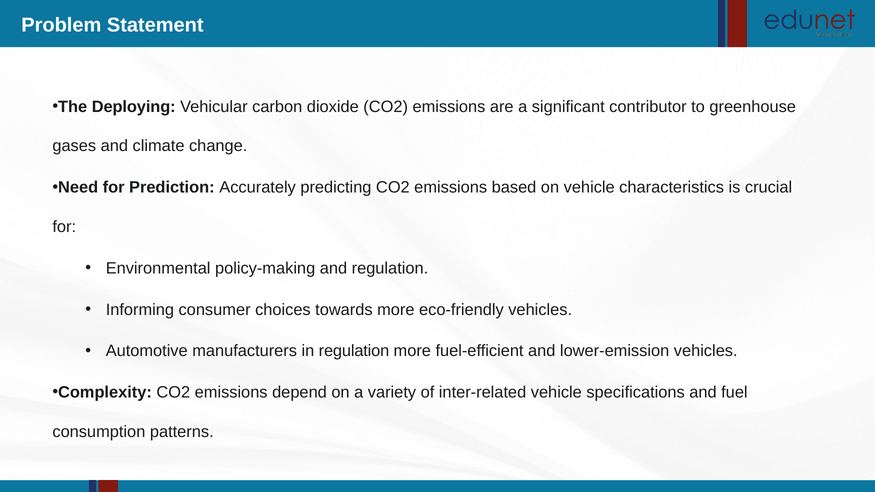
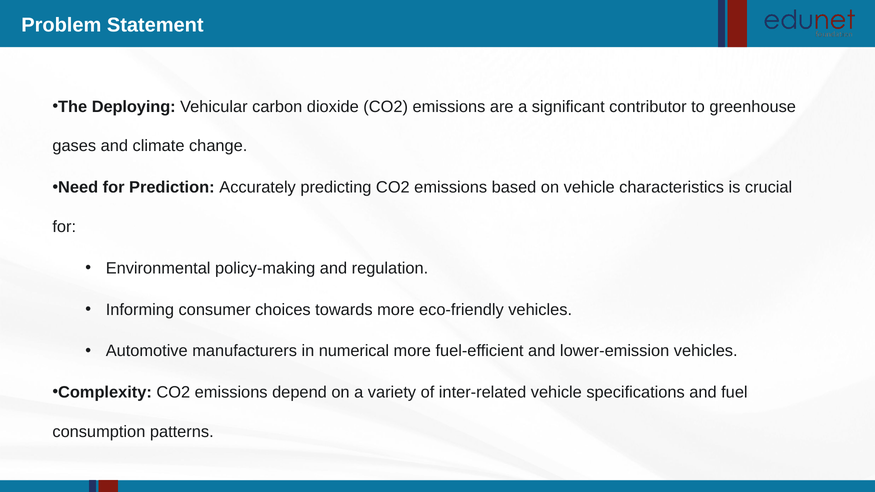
in regulation: regulation -> numerical
